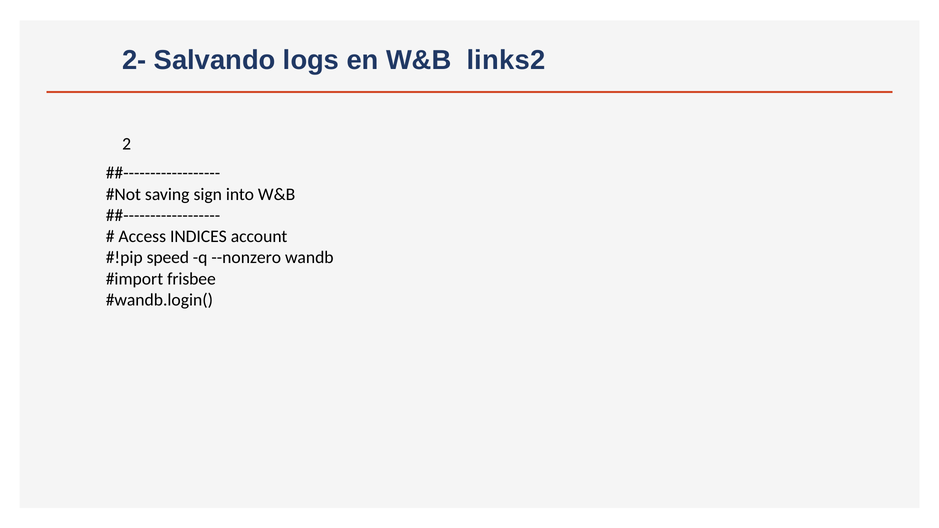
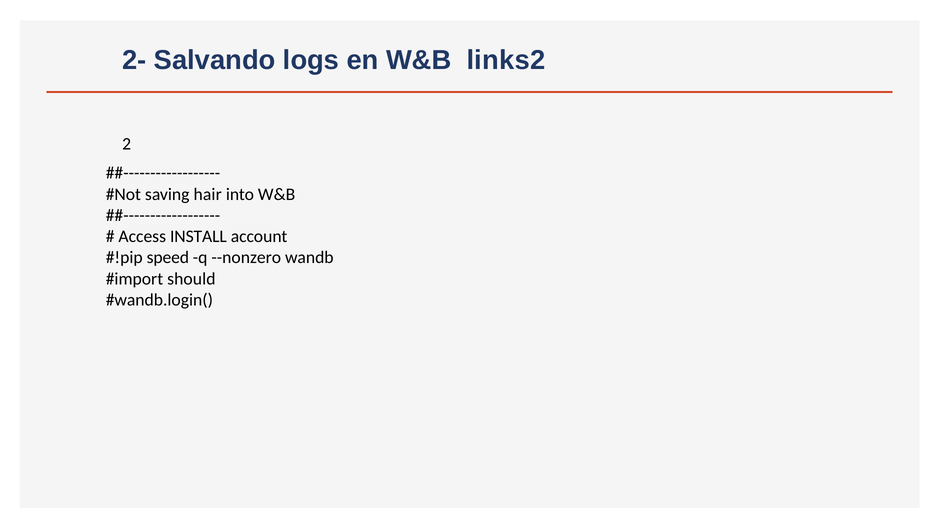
sign: sign -> hair
INDICES: INDICES -> INSTALL
frisbee: frisbee -> should
